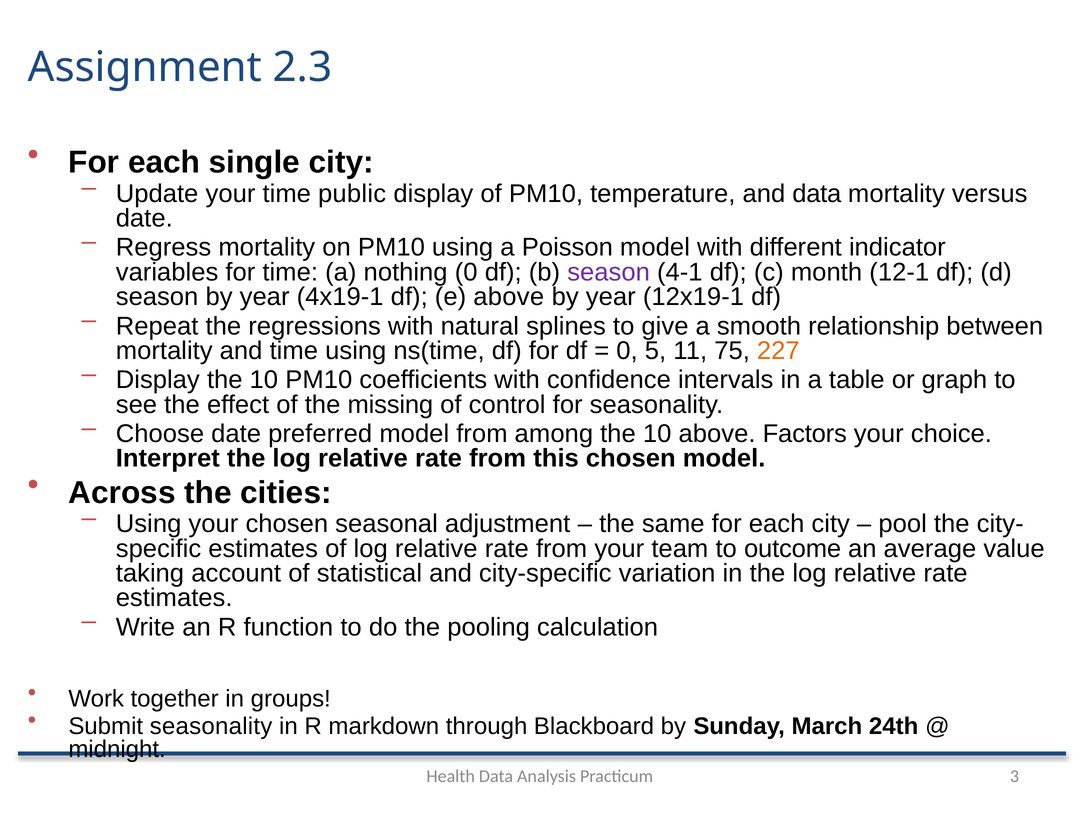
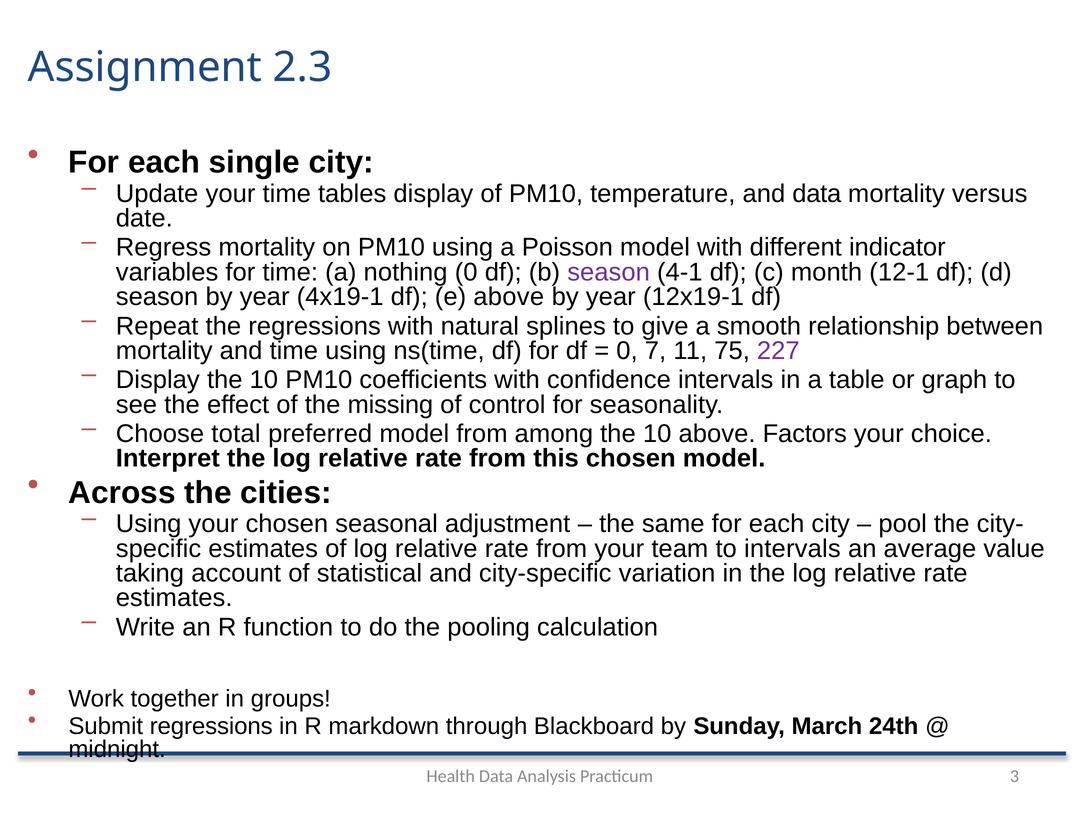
public: public -> tables
5: 5 -> 7
227 colour: orange -> purple
Choose date: date -> total
to outcome: outcome -> intervals
Submit seasonality: seasonality -> regressions
